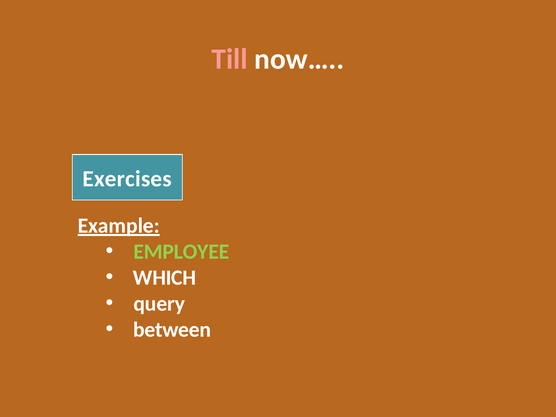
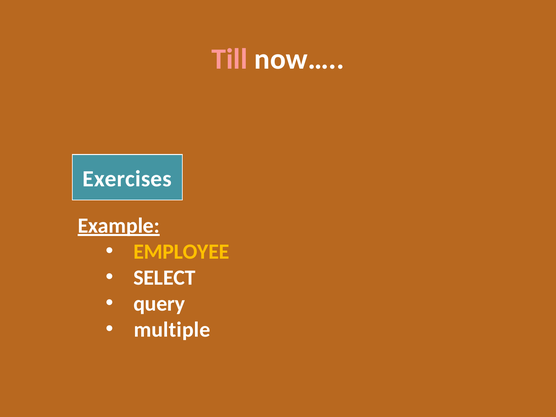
EMPLOYEE colour: light green -> yellow
WHICH: WHICH -> SELECT
between: between -> multiple
